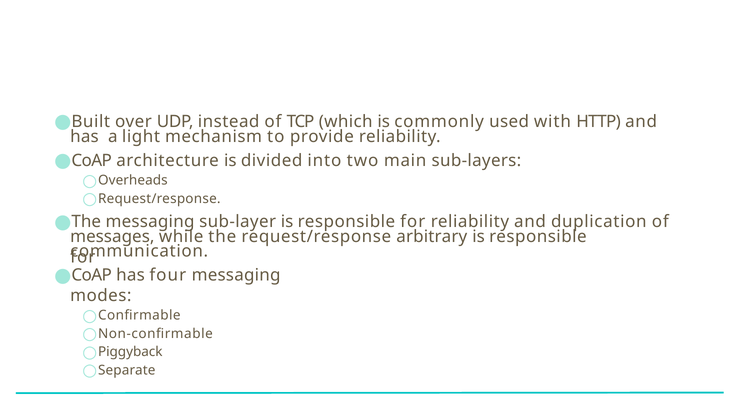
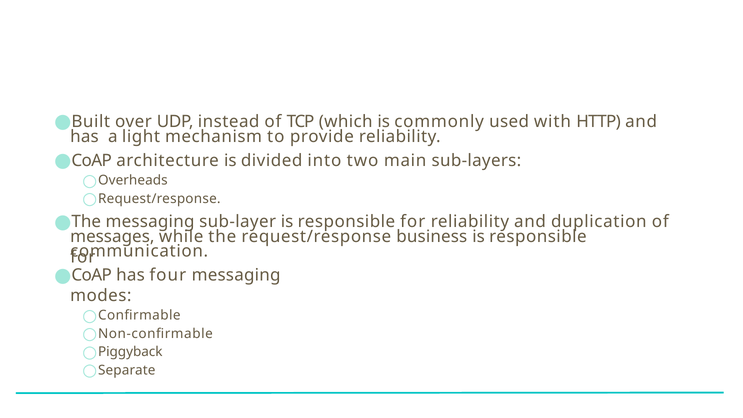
arbitrary: arbitrary -> business
